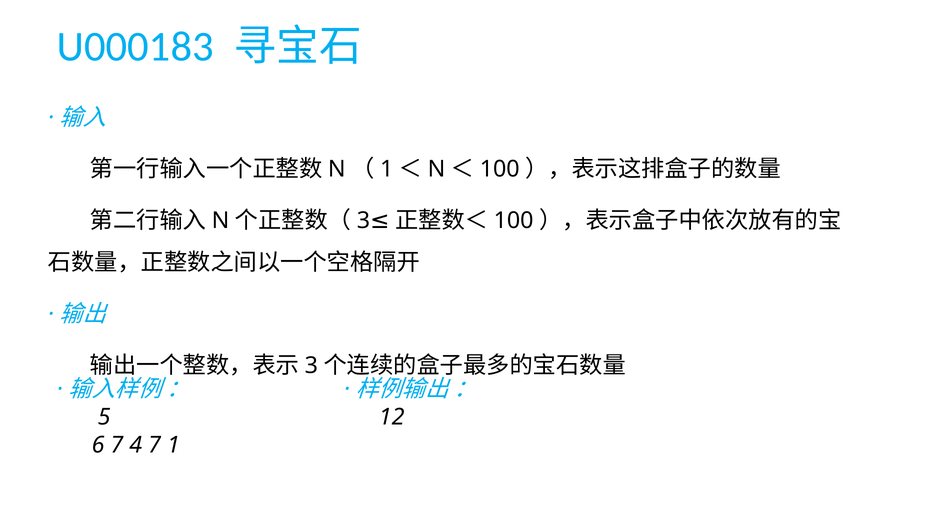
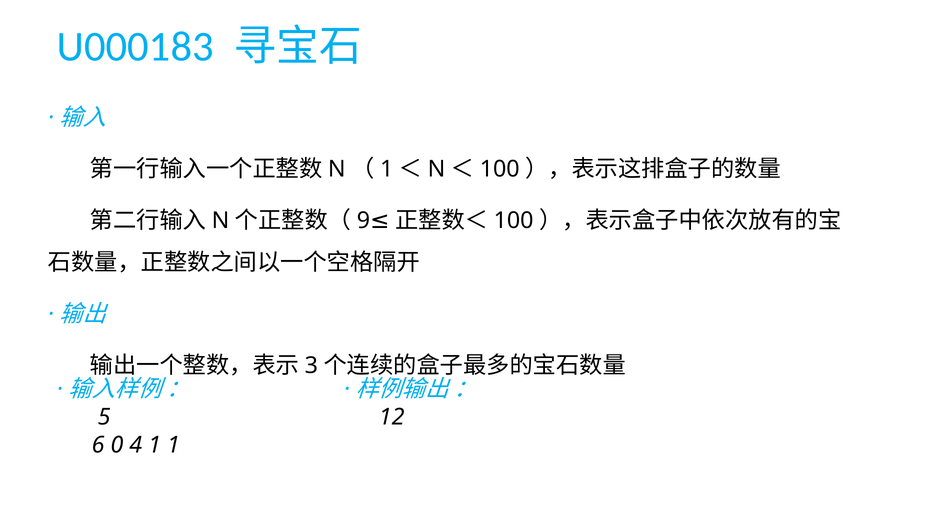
3 at (363, 221): 3 -> 9
6 7: 7 -> 0
4 7: 7 -> 1
